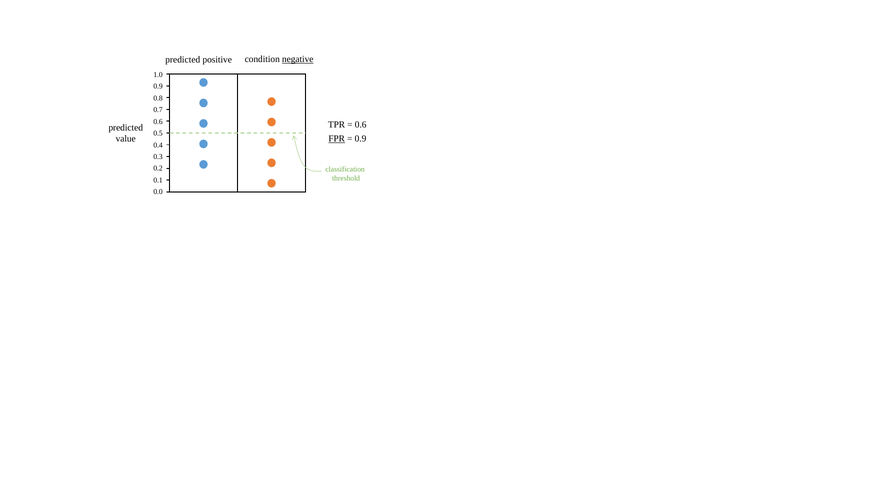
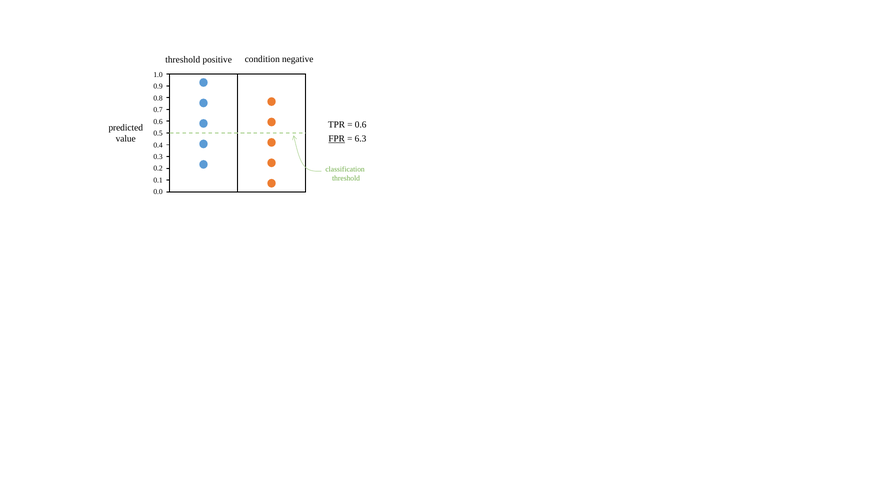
predicted at (183, 60): predicted -> threshold
negative underline: present -> none
0.9 at (360, 139): 0.9 -> 6.3
